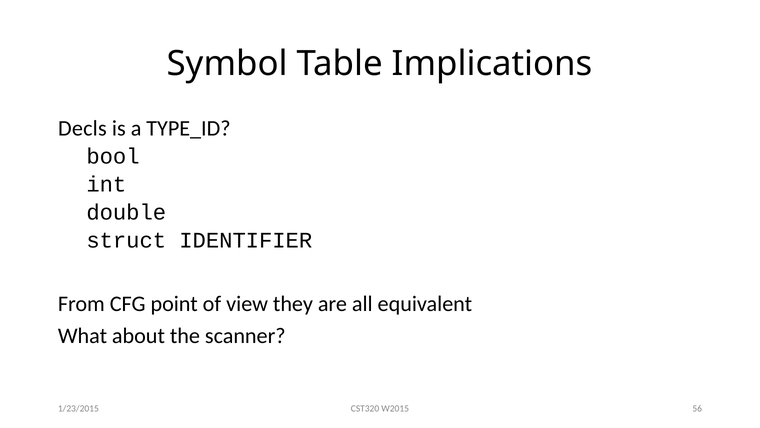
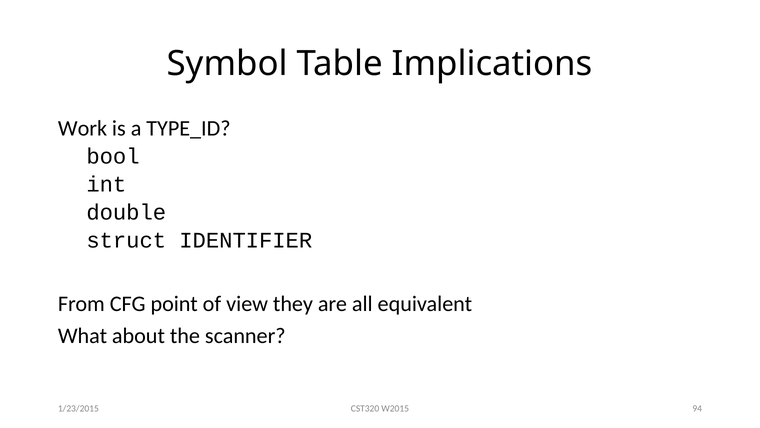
Decls: Decls -> Work
56: 56 -> 94
